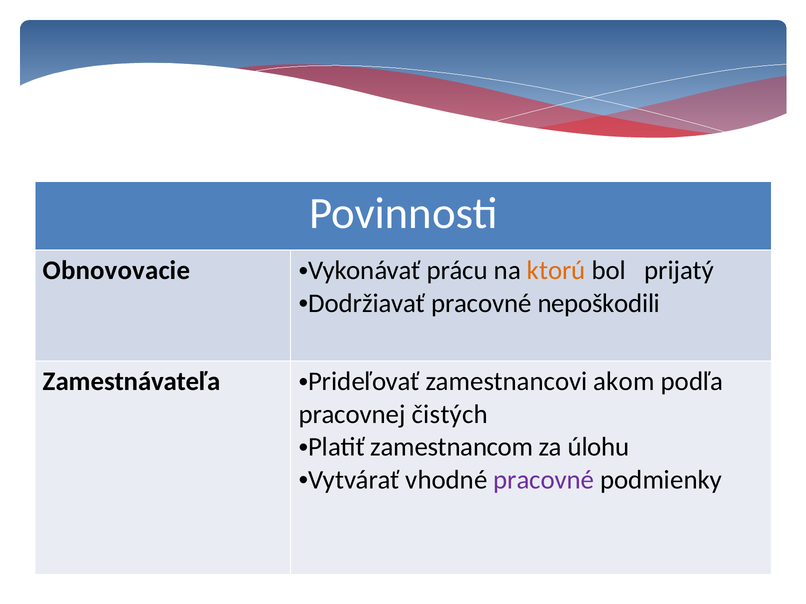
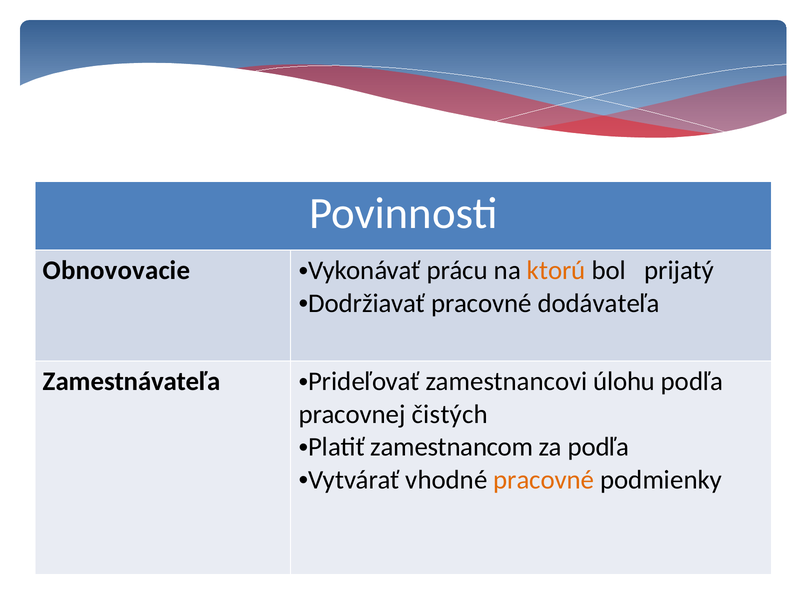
nepoškodili: nepoškodili -> dodávateľa
akom: akom -> úlohu
za úlohu: úlohu -> podľa
pracovné at (544, 480) colour: purple -> orange
